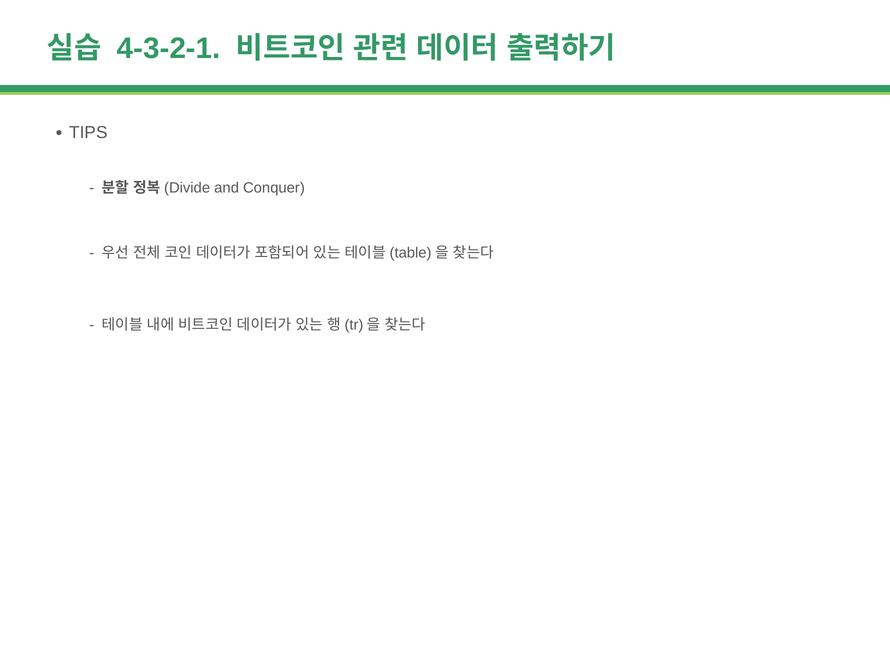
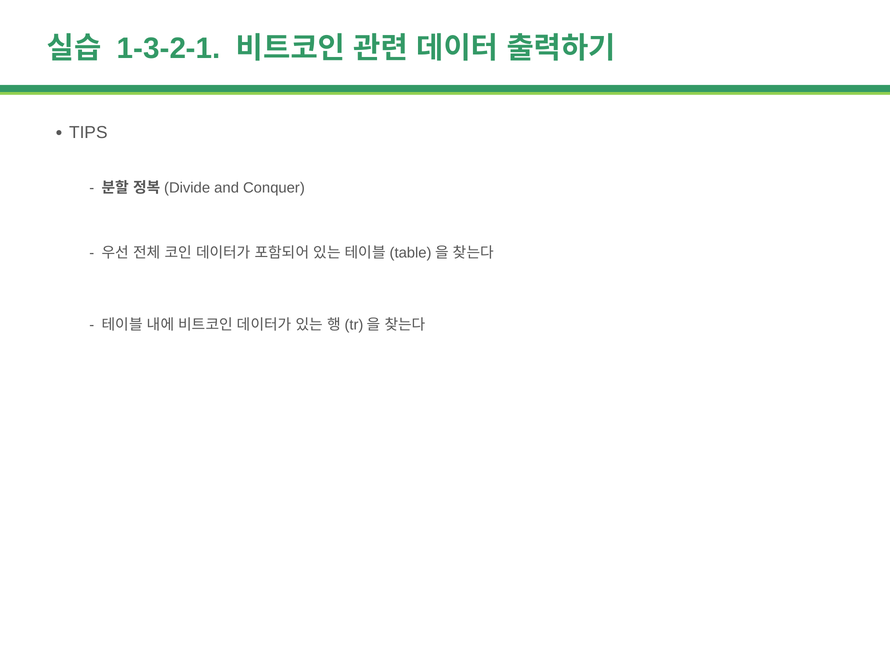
4-3-2-1: 4-3-2-1 -> 1-3-2-1
